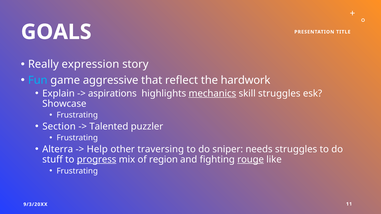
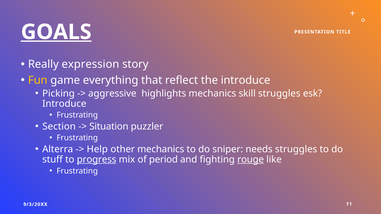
GOALS underline: none -> present
Fun colour: light blue -> yellow
aggressive: aggressive -> everything
the hardwork: hardwork -> introduce
Explain: Explain -> Picking
aspirations: aspirations -> aggressive
mechanics at (212, 94) underline: present -> none
Showcase at (64, 104): Showcase -> Introduce
Talented: Talented -> Situation
other traversing: traversing -> mechanics
region: region -> period
